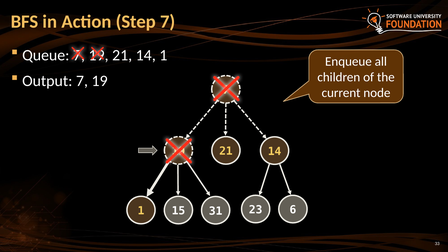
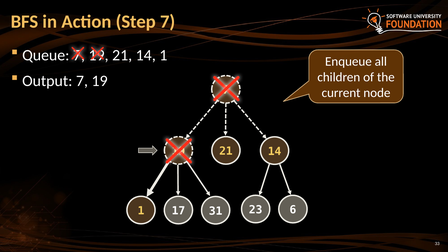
15: 15 -> 17
